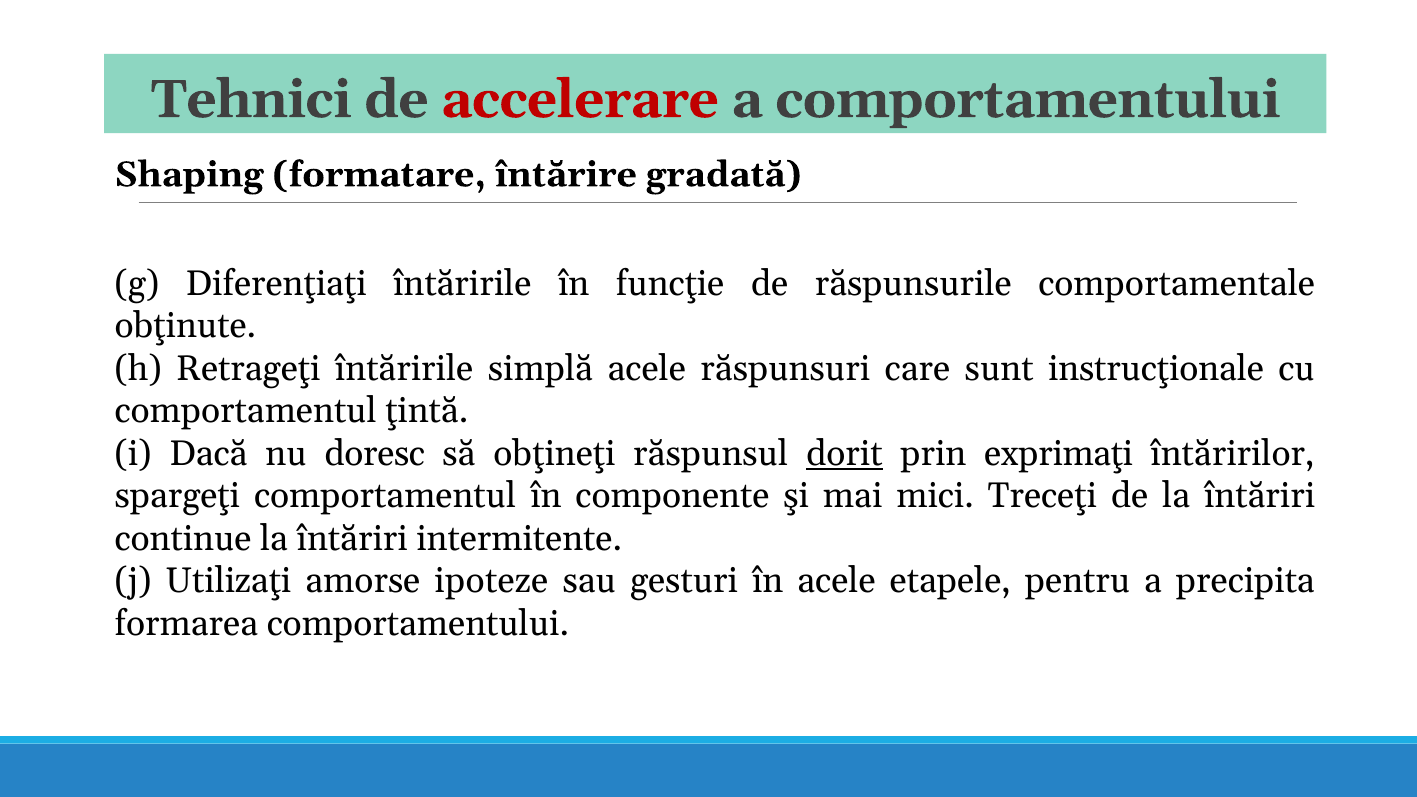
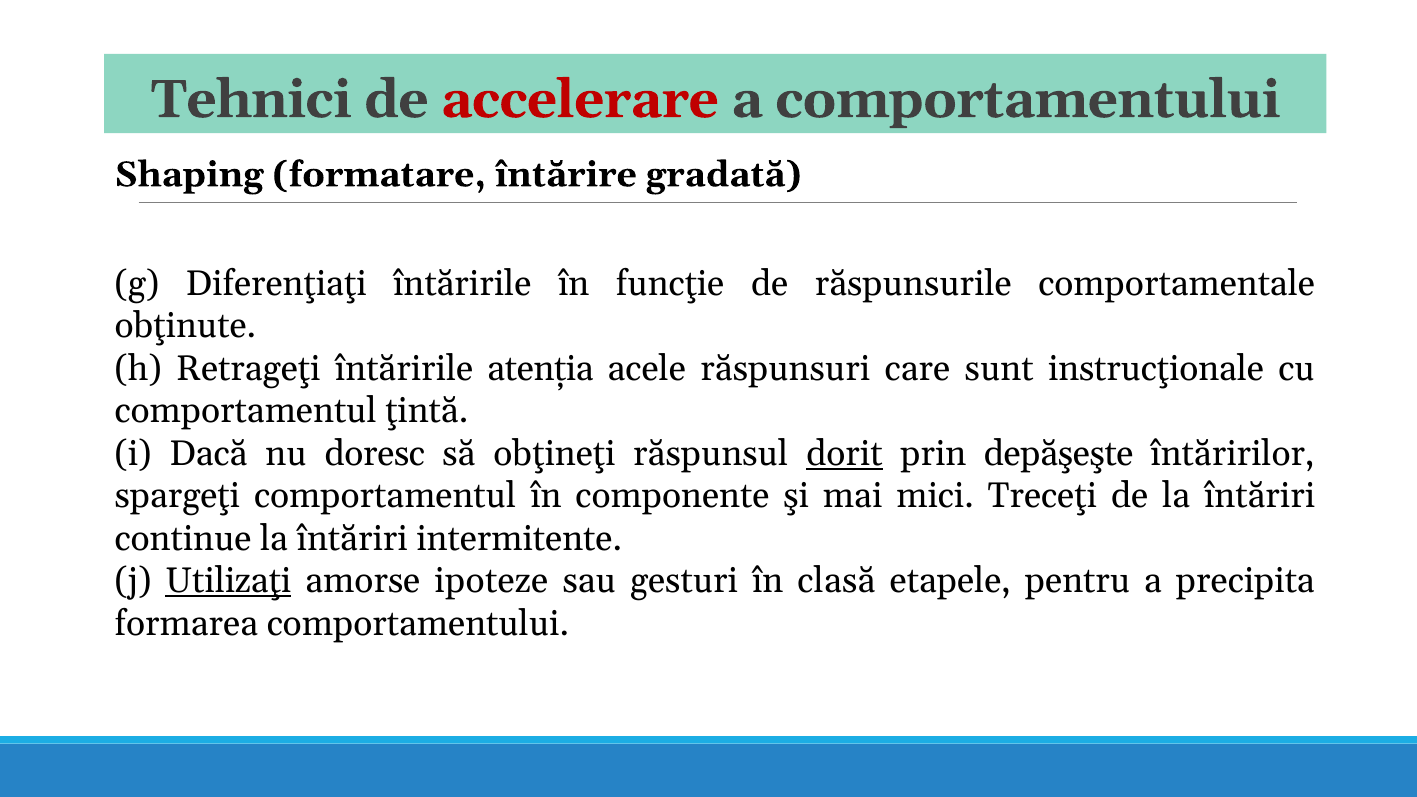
simplă: simplă -> atenția
exprimaţi: exprimaţi -> depăşeşte
Utilizaţi underline: none -> present
în acele: acele -> clasă
